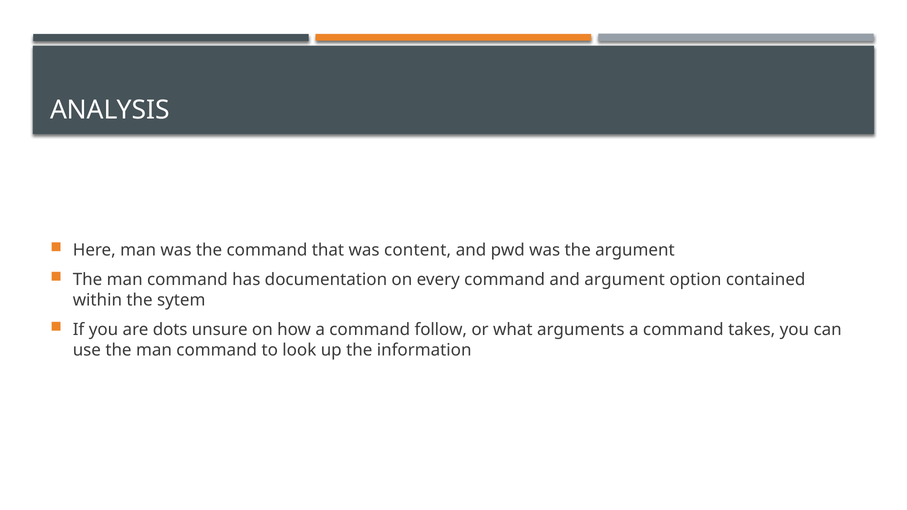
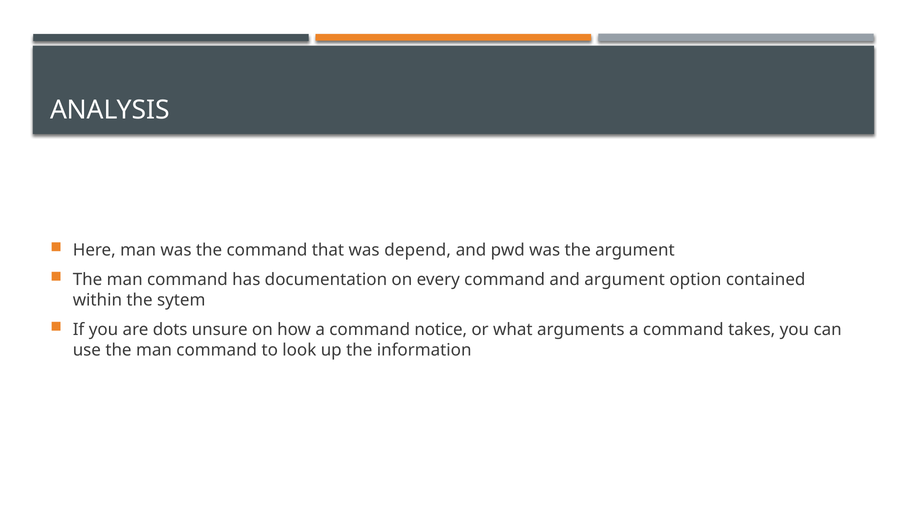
content: content -> depend
follow: follow -> notice
